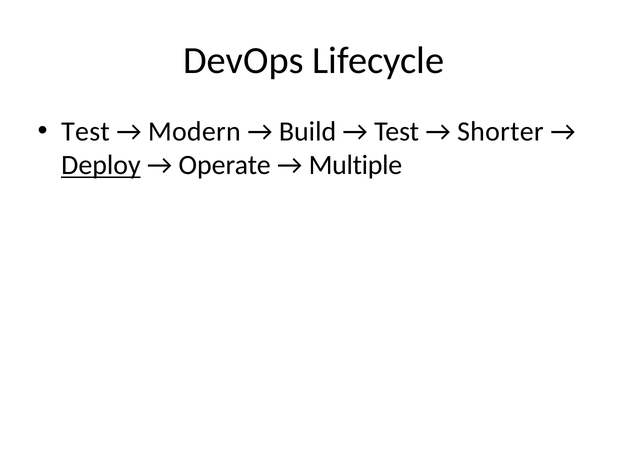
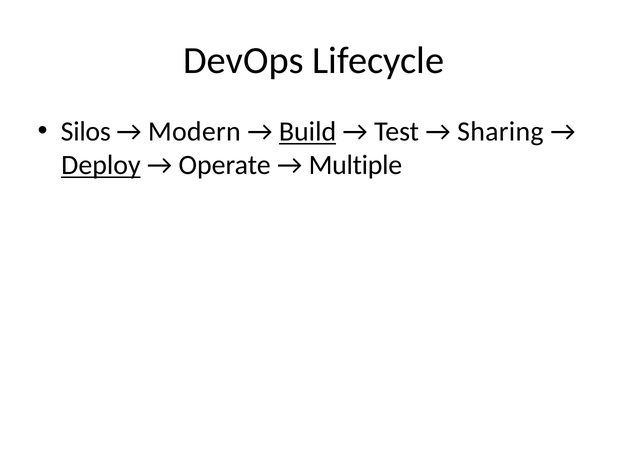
Test at (86, 132): Test -> Silos
Build underline: none -> present
Shorter: Shorter -> Sharing
